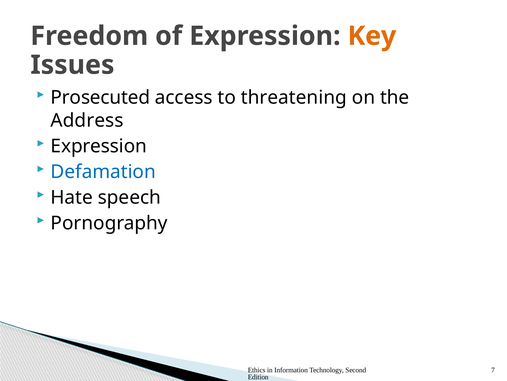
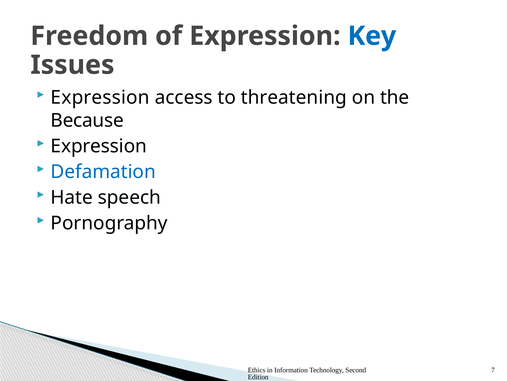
Key colour: orange -> blue
Prosecuted at (100, 97): Prosecuted -> Expression
Address: Address -> Because
